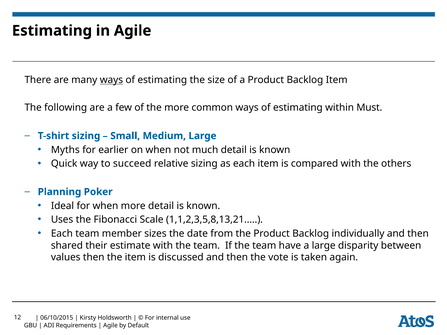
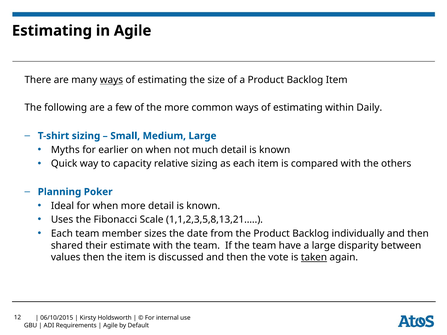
Must: Must -> Daily
succeed: succeed -> capacity
taken underline: none -> present
